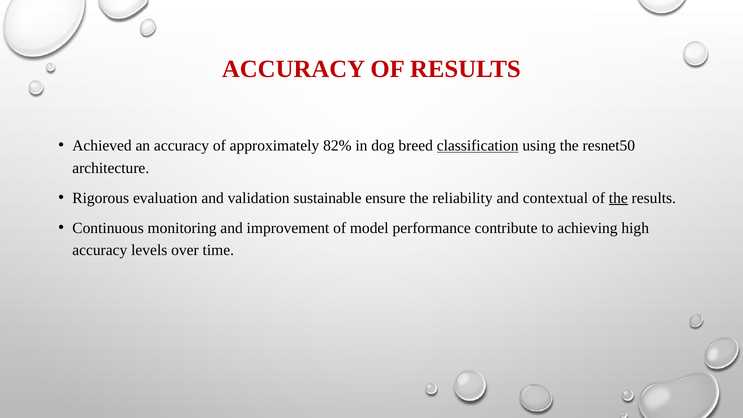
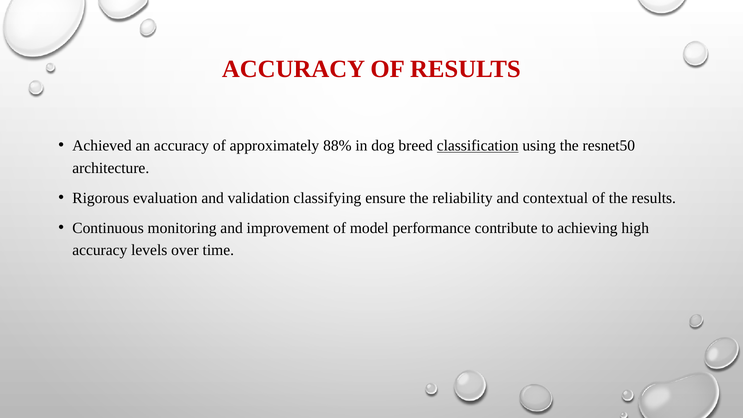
82%: 82% -> 88%
sustainable: sustainable -> classifying
the at (618, 198) underline: present -> none
